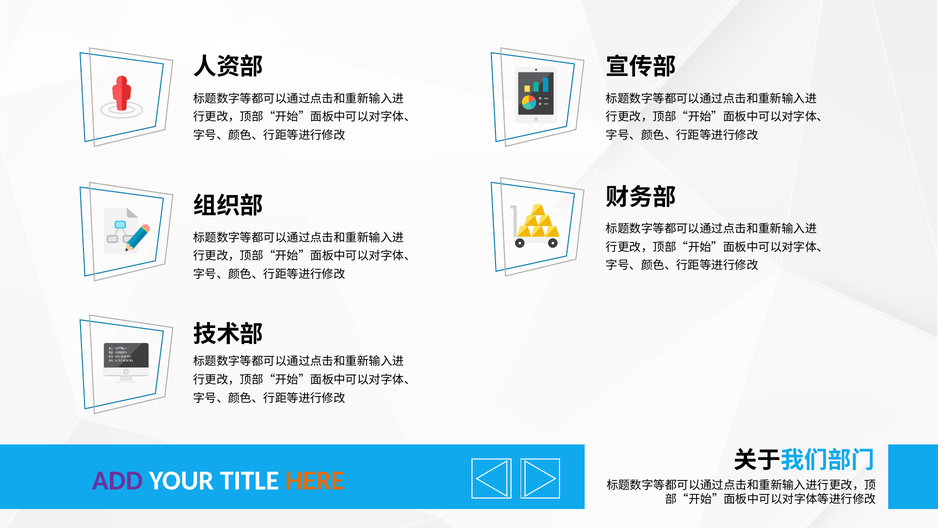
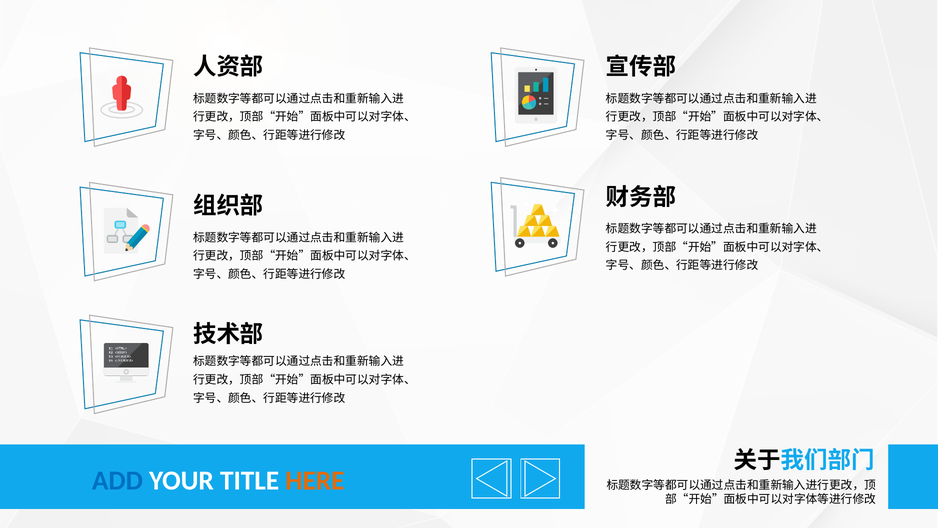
ADD colour: purple -> blue
